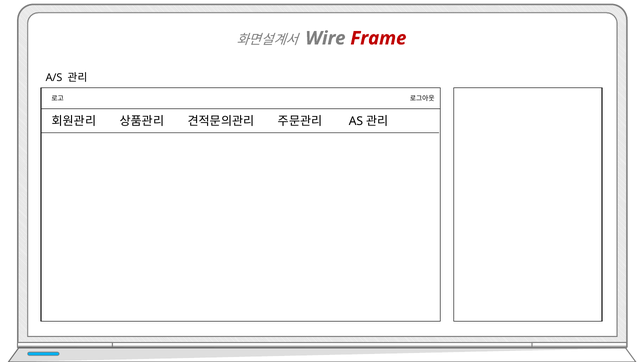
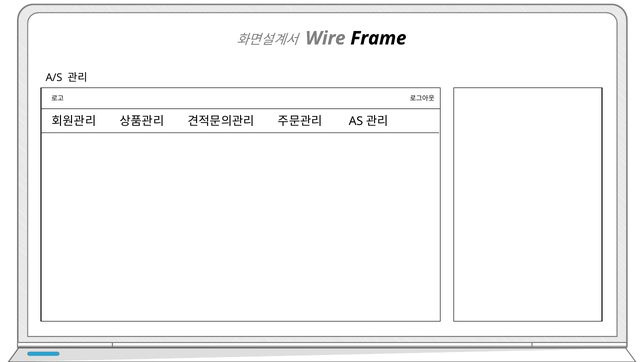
Frame colour: red -> black
